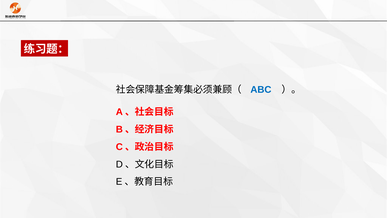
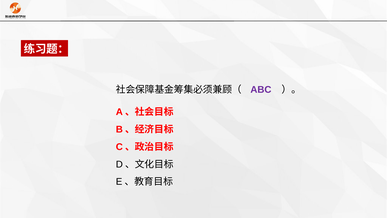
ABC colour: blue -> purple
